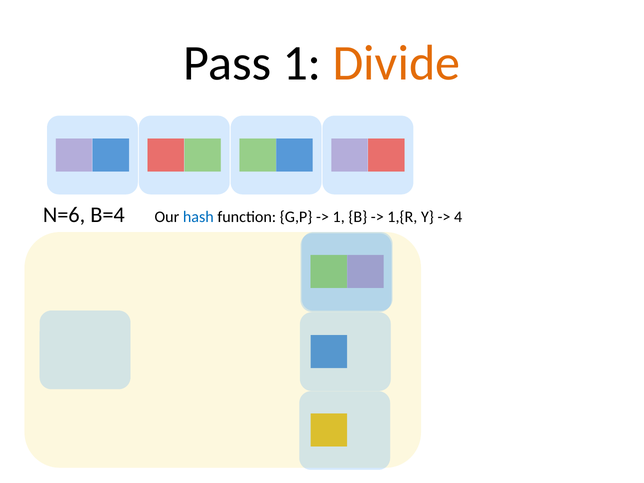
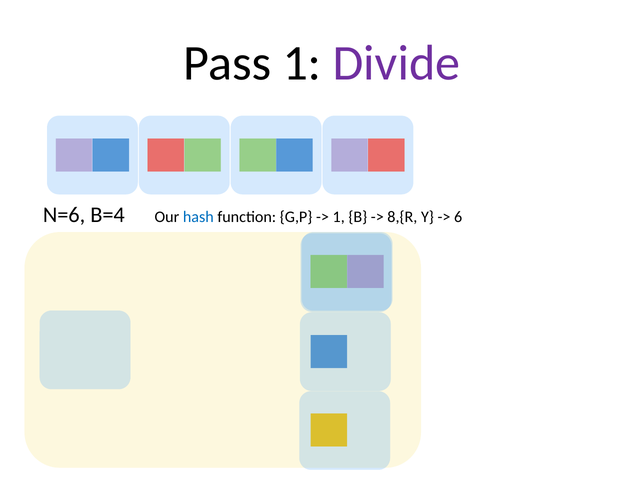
Divide colour: orange -> purple
1,{R: 1,{R -> 8,{R
4: 4 -> 6
